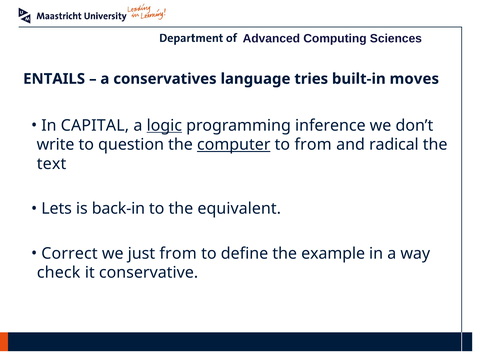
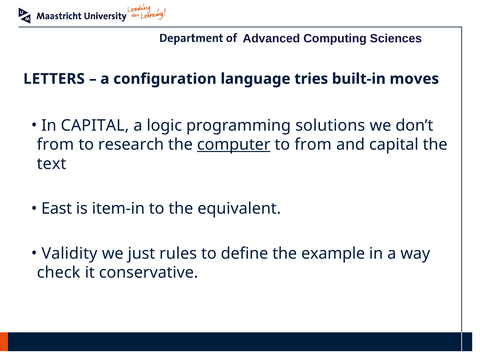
ENTAILS: ENTAILS -> LETTERS
conservatives: conservatives -> configuration
logic underline: present -> none
inference: inference -> solutions
write at (56, 145): write -> from
question: question -> research
and radical: radical -> capital
Lets: Lets -> East
back-in: back-in -> item-in
Correct: Correct -> Validity
just from: from -> rules
